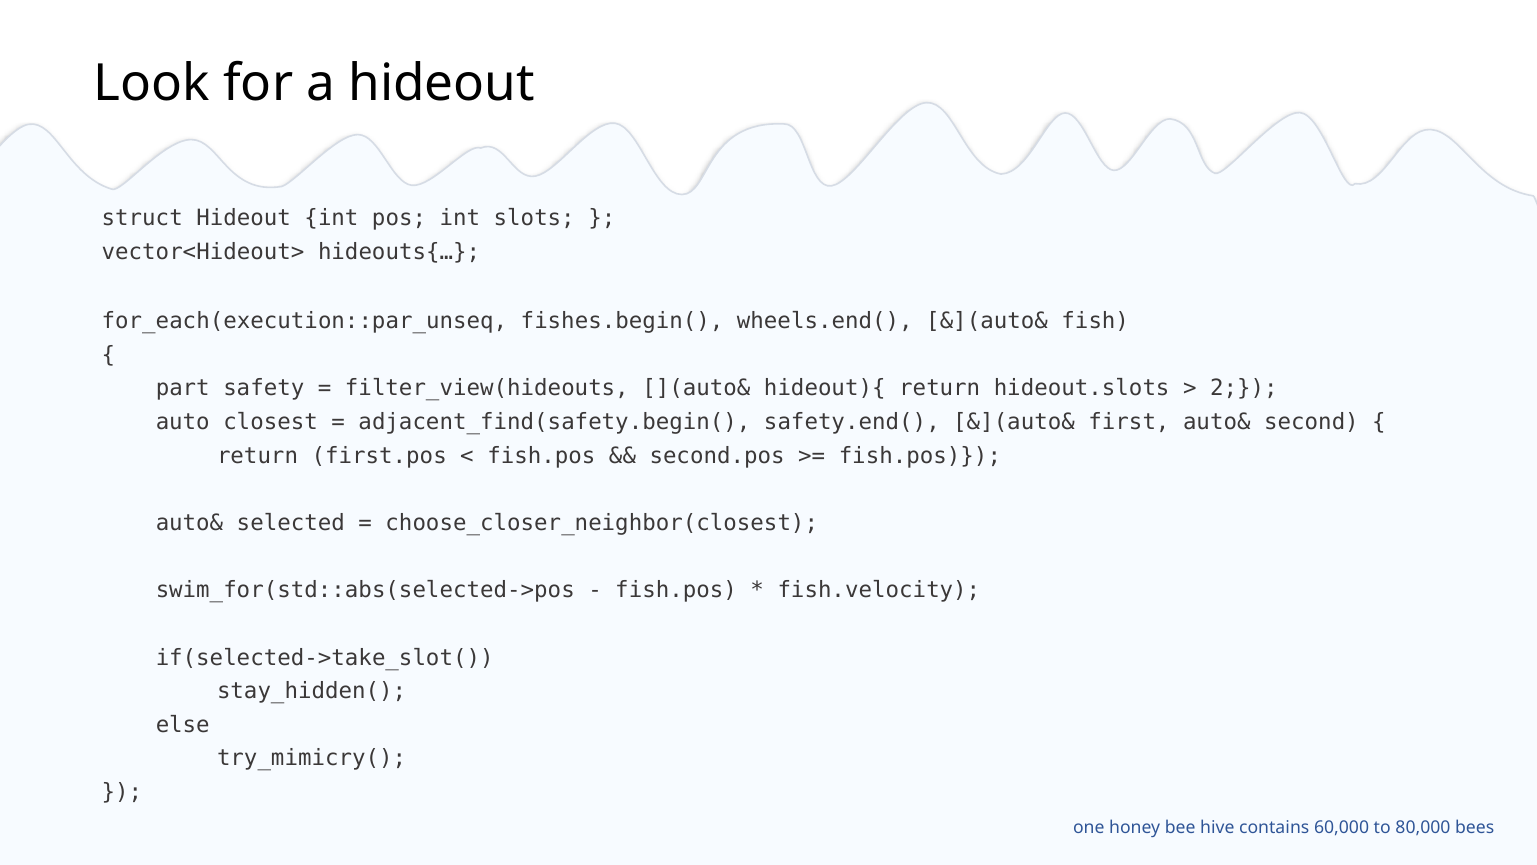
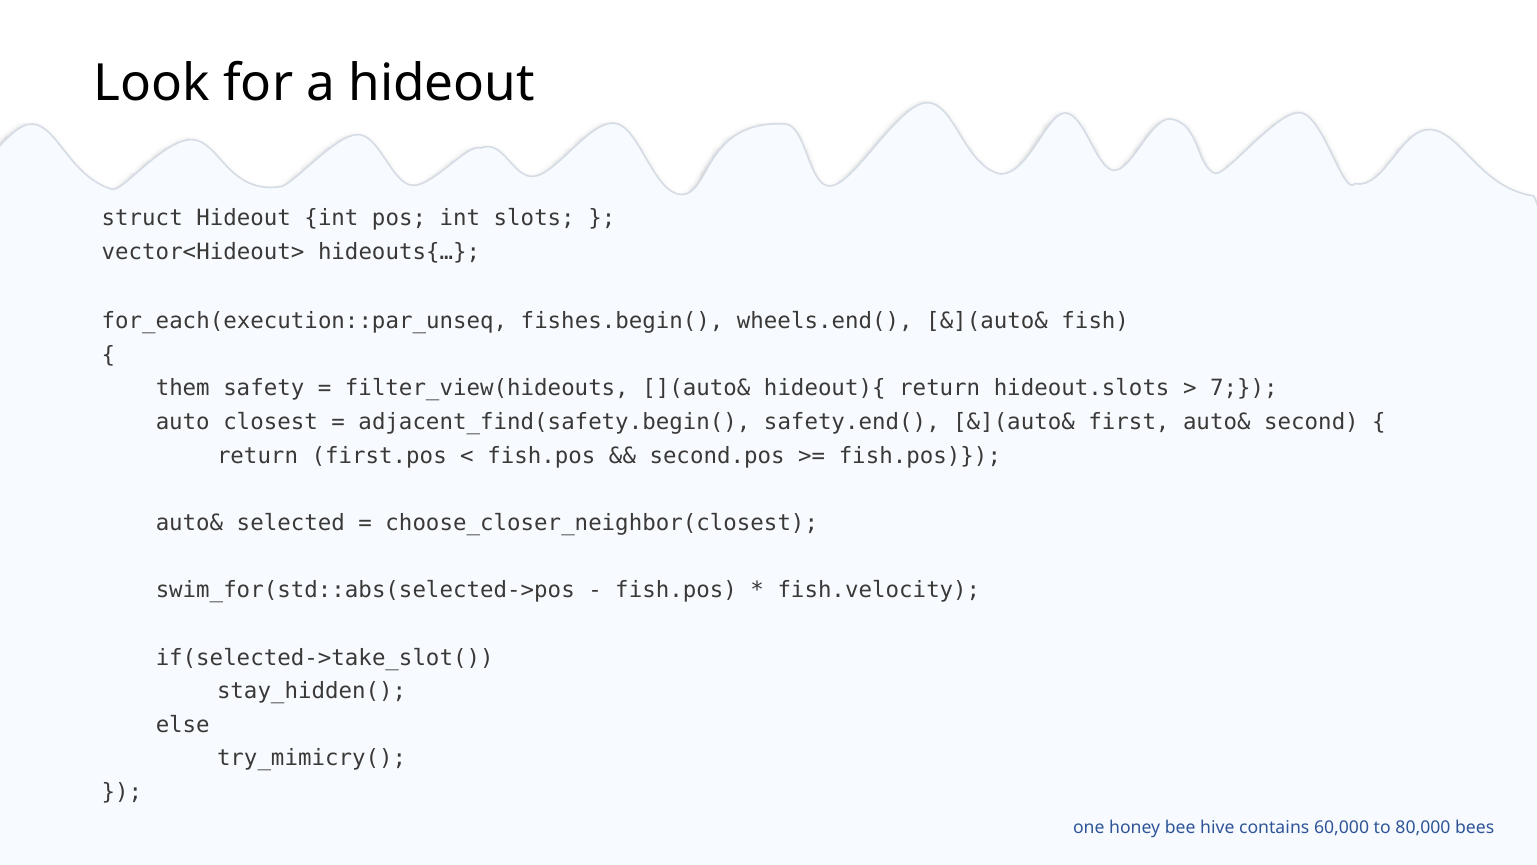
part: part -> them
2: 2 -> 7
